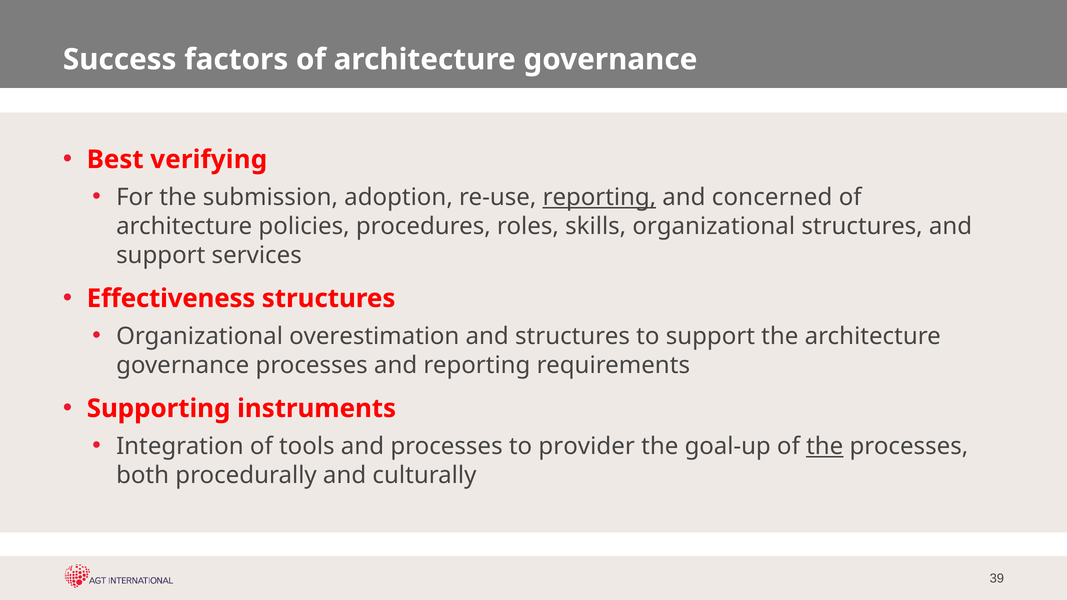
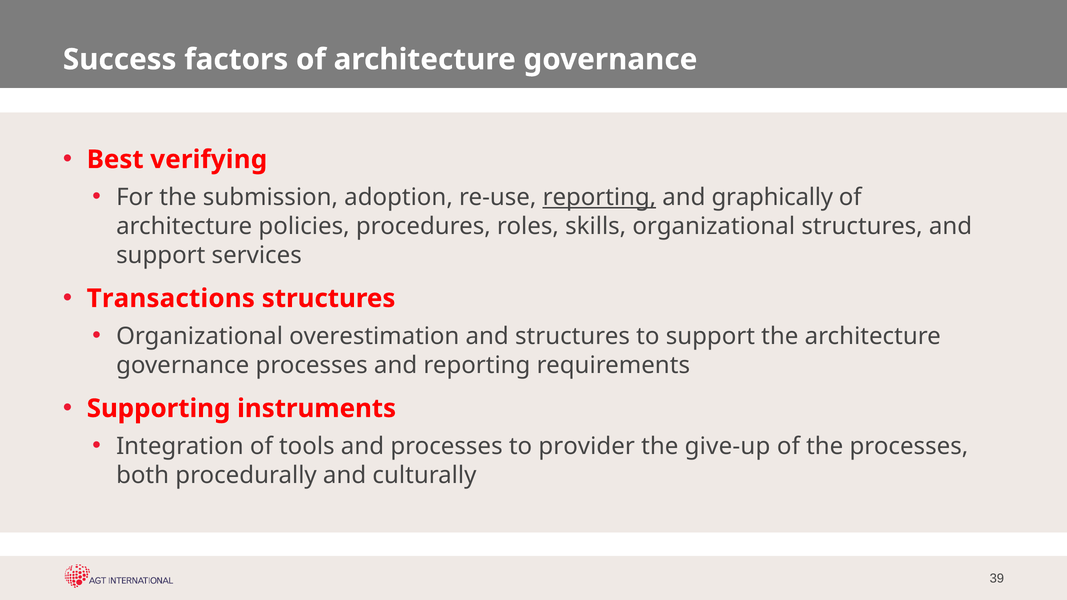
concerned: concerned -> graphically
Effectiveness: Effectiveness -> Transactions
goal-up: goal-up -> give-up
the at (825, 446) underline: present -> none
